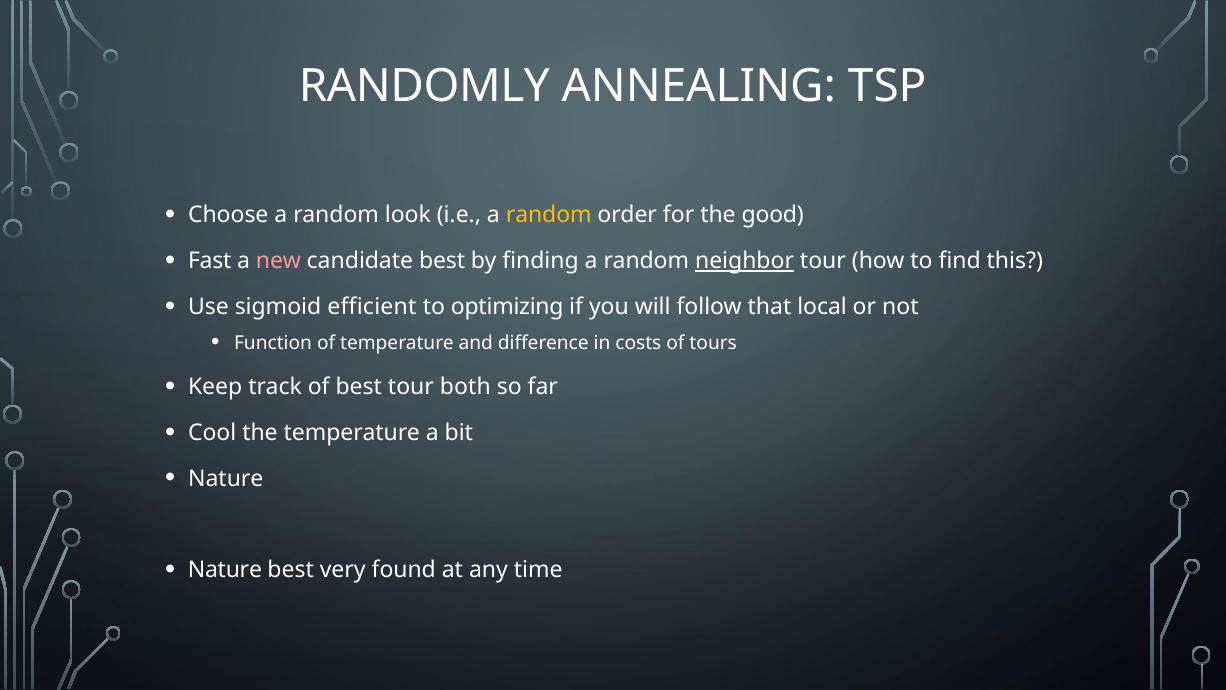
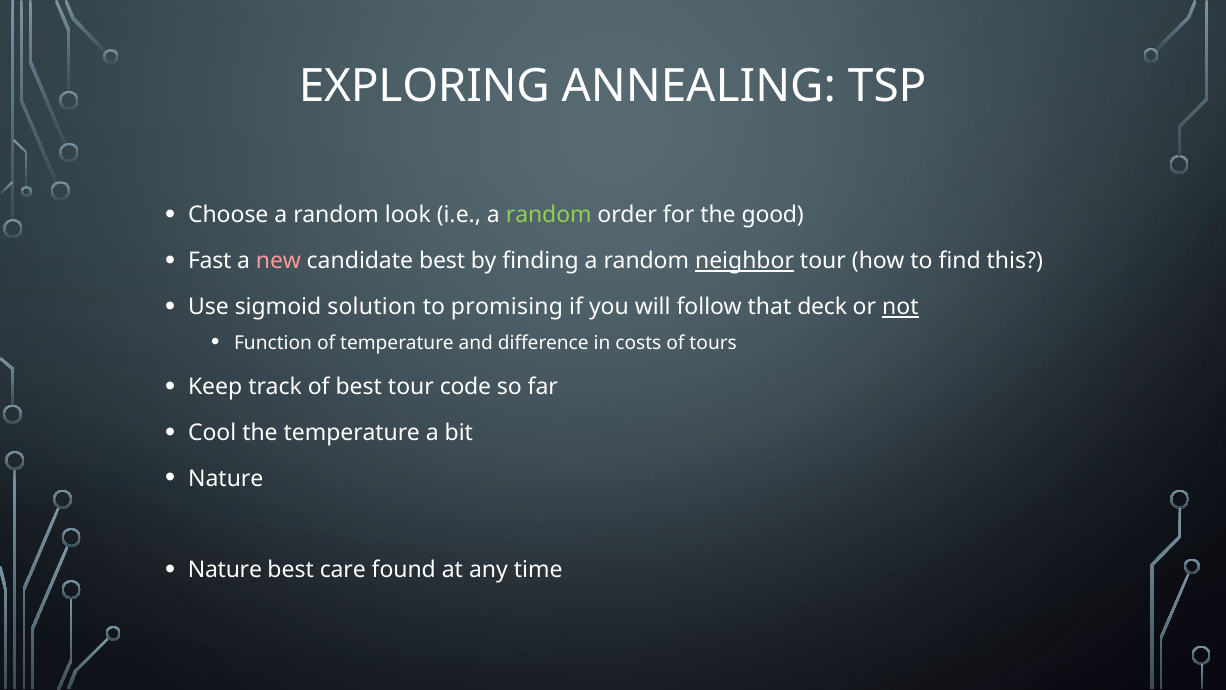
RANDOMLY: RANDOMLY -> EXPLORING
random at (549, 215) colour: yellow -> light green
efficient: efficient -> solution
optimizing: optimizing -> promising
local: local -> deck
not underline: none -> present
both: both -> code
very: very -> care
